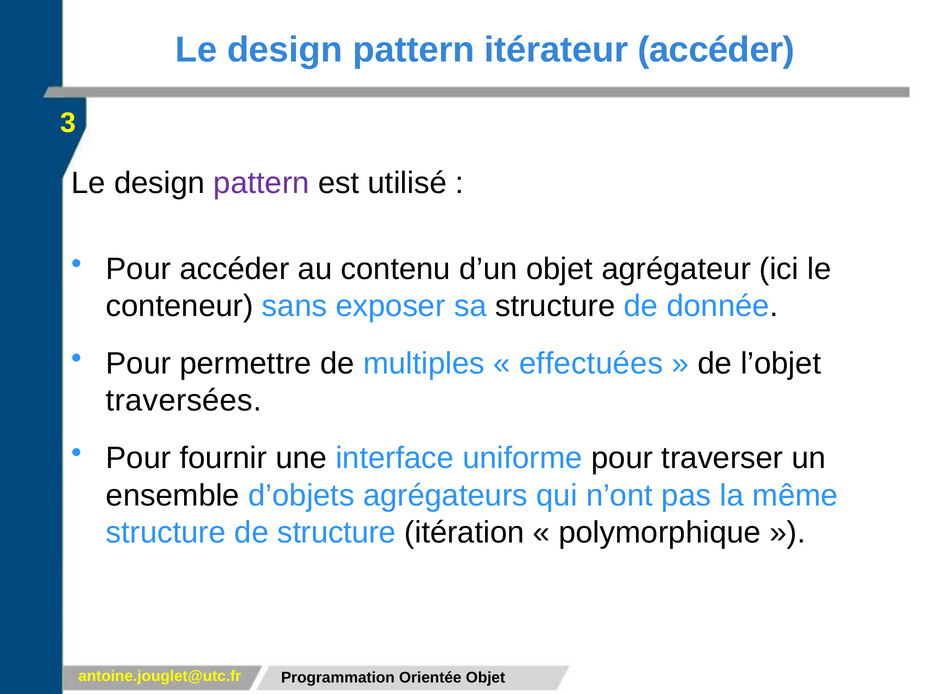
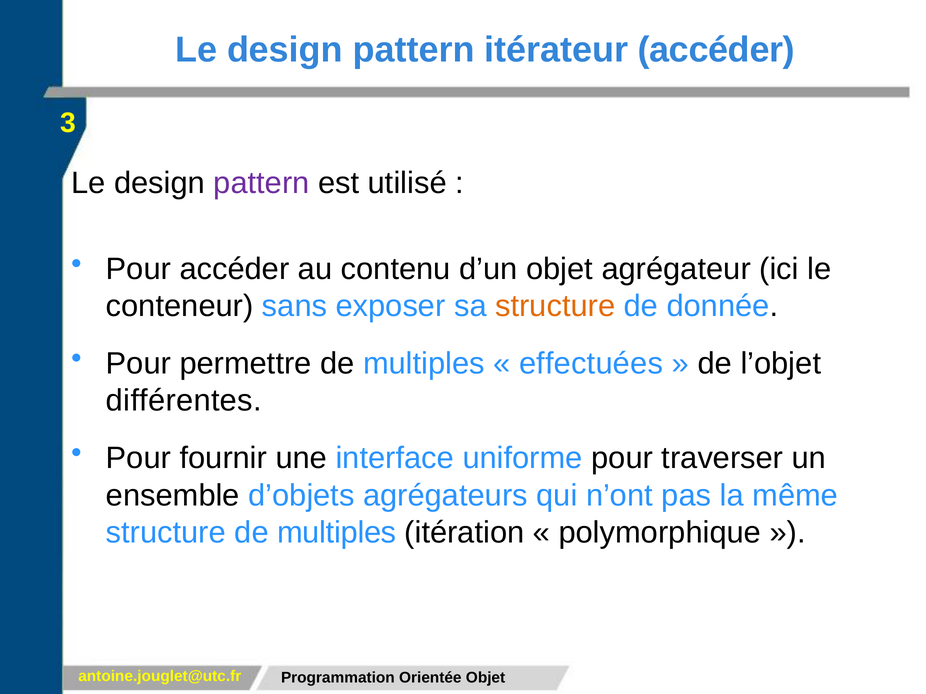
structure at (555, 306) colour: black -> orange
traversées: traversées -> différentes
structure de structure: structure -> multiples
